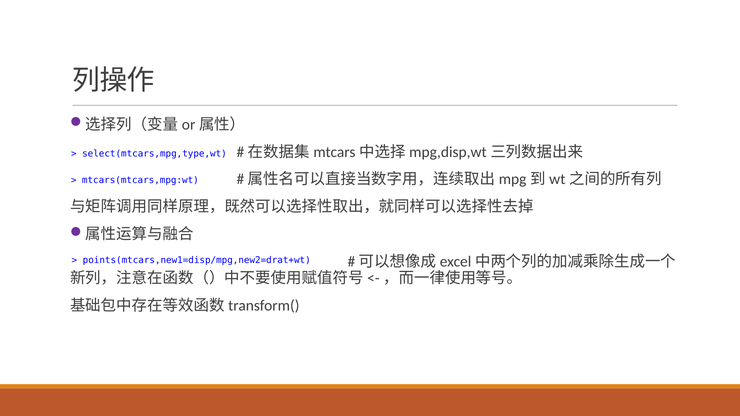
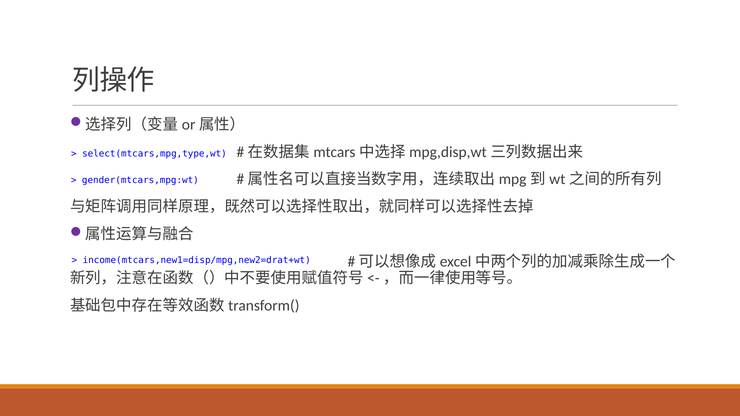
mtcars(mtcars,mpg:wt: mtcars(mtcars,mpg:wt -> gender(mtcars,mpg:wt
points(mtcars,new1=disp/mpg,new2=drat+wt: points(mtcars,new1=disp/mpg,new2=drat+wt -> income(mtcars,new1=disp/mpg,new2=drat+wt
